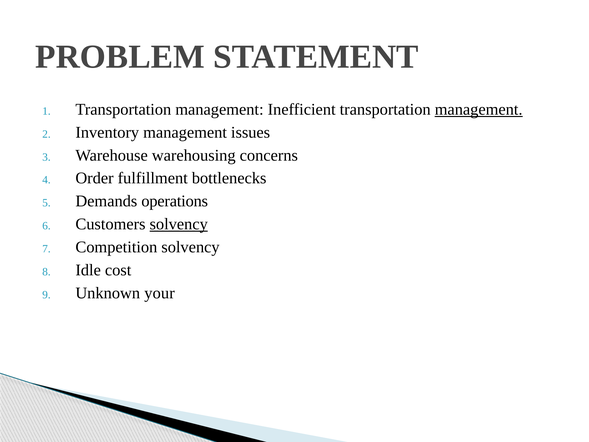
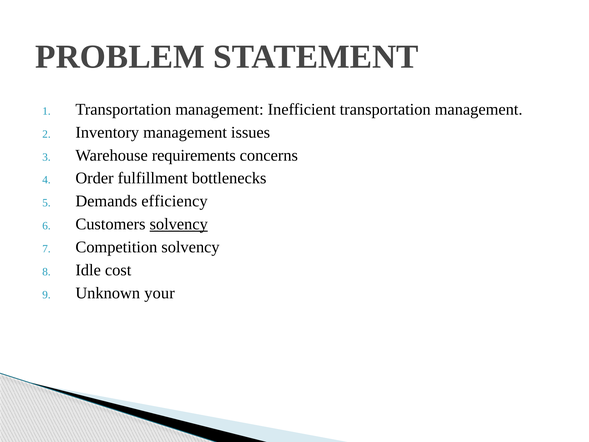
management at (479, 109) underline: present -> none
warehousing: warehousing -> requirements
operations: operations -> efficiency
